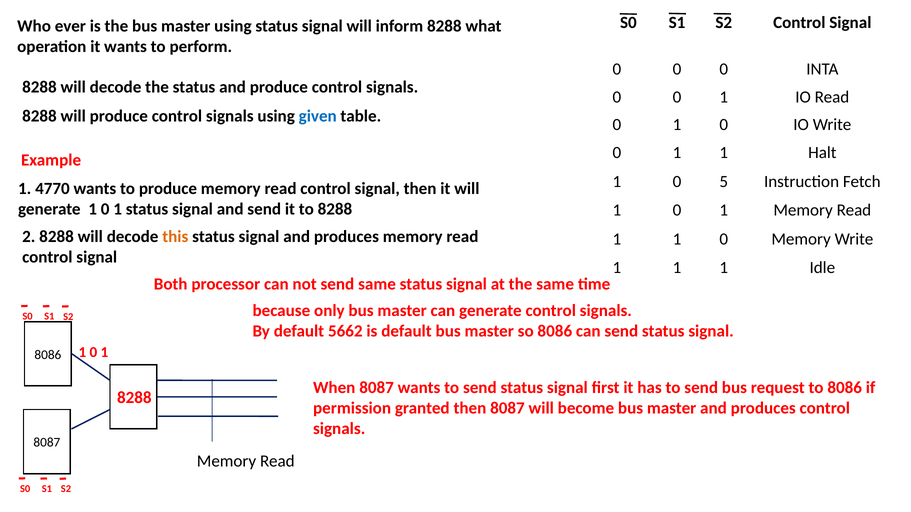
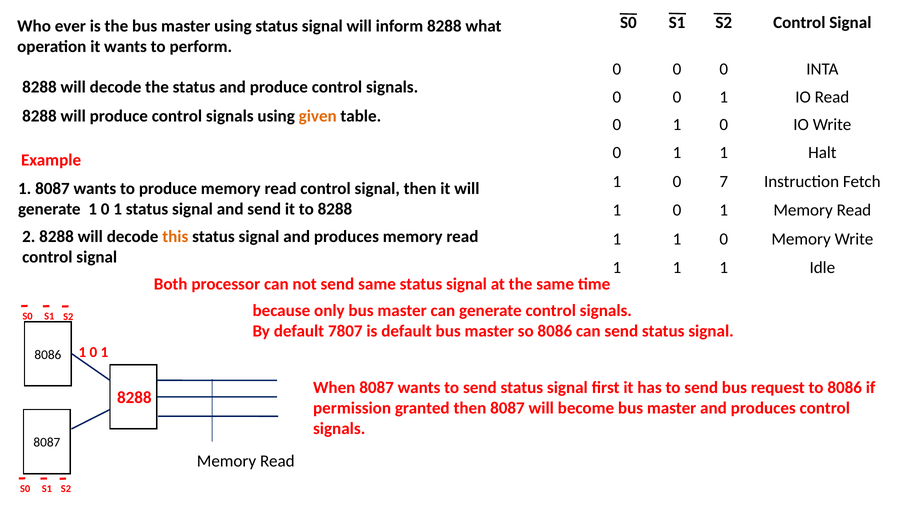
given colour: blue -> orange
5: 5 -> 7
1 4770: 4770 -> 8087
5662: 5662 -> 7807
